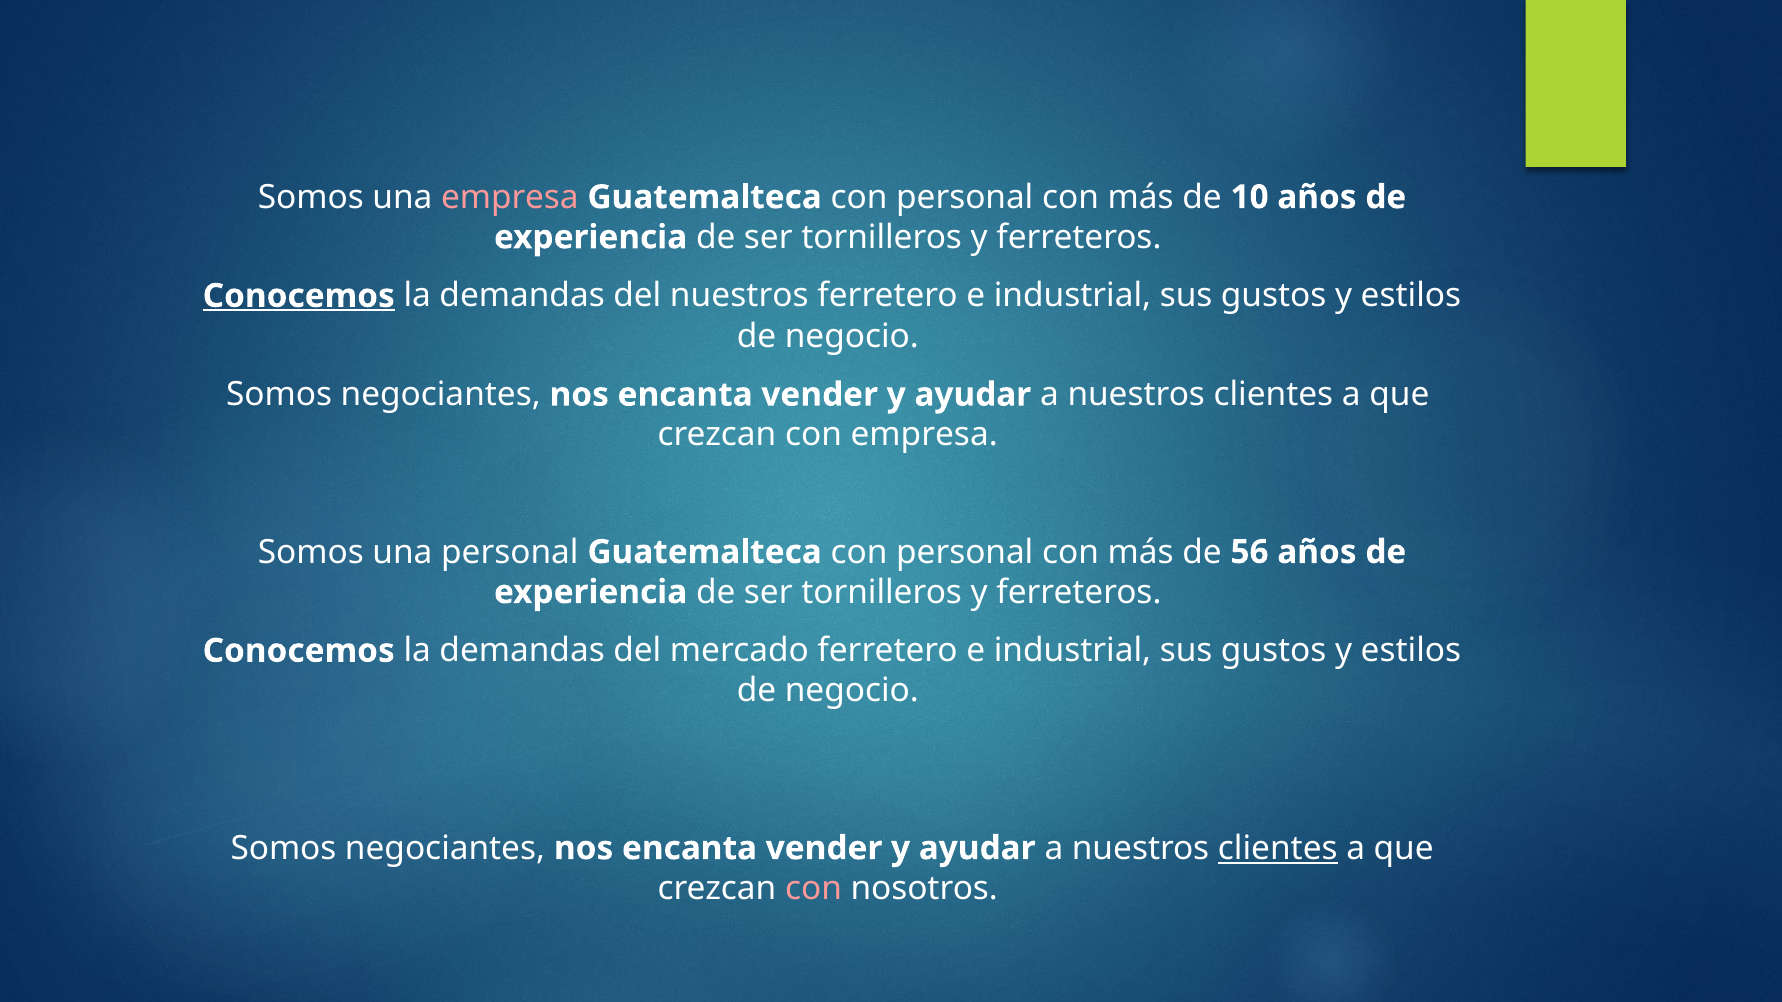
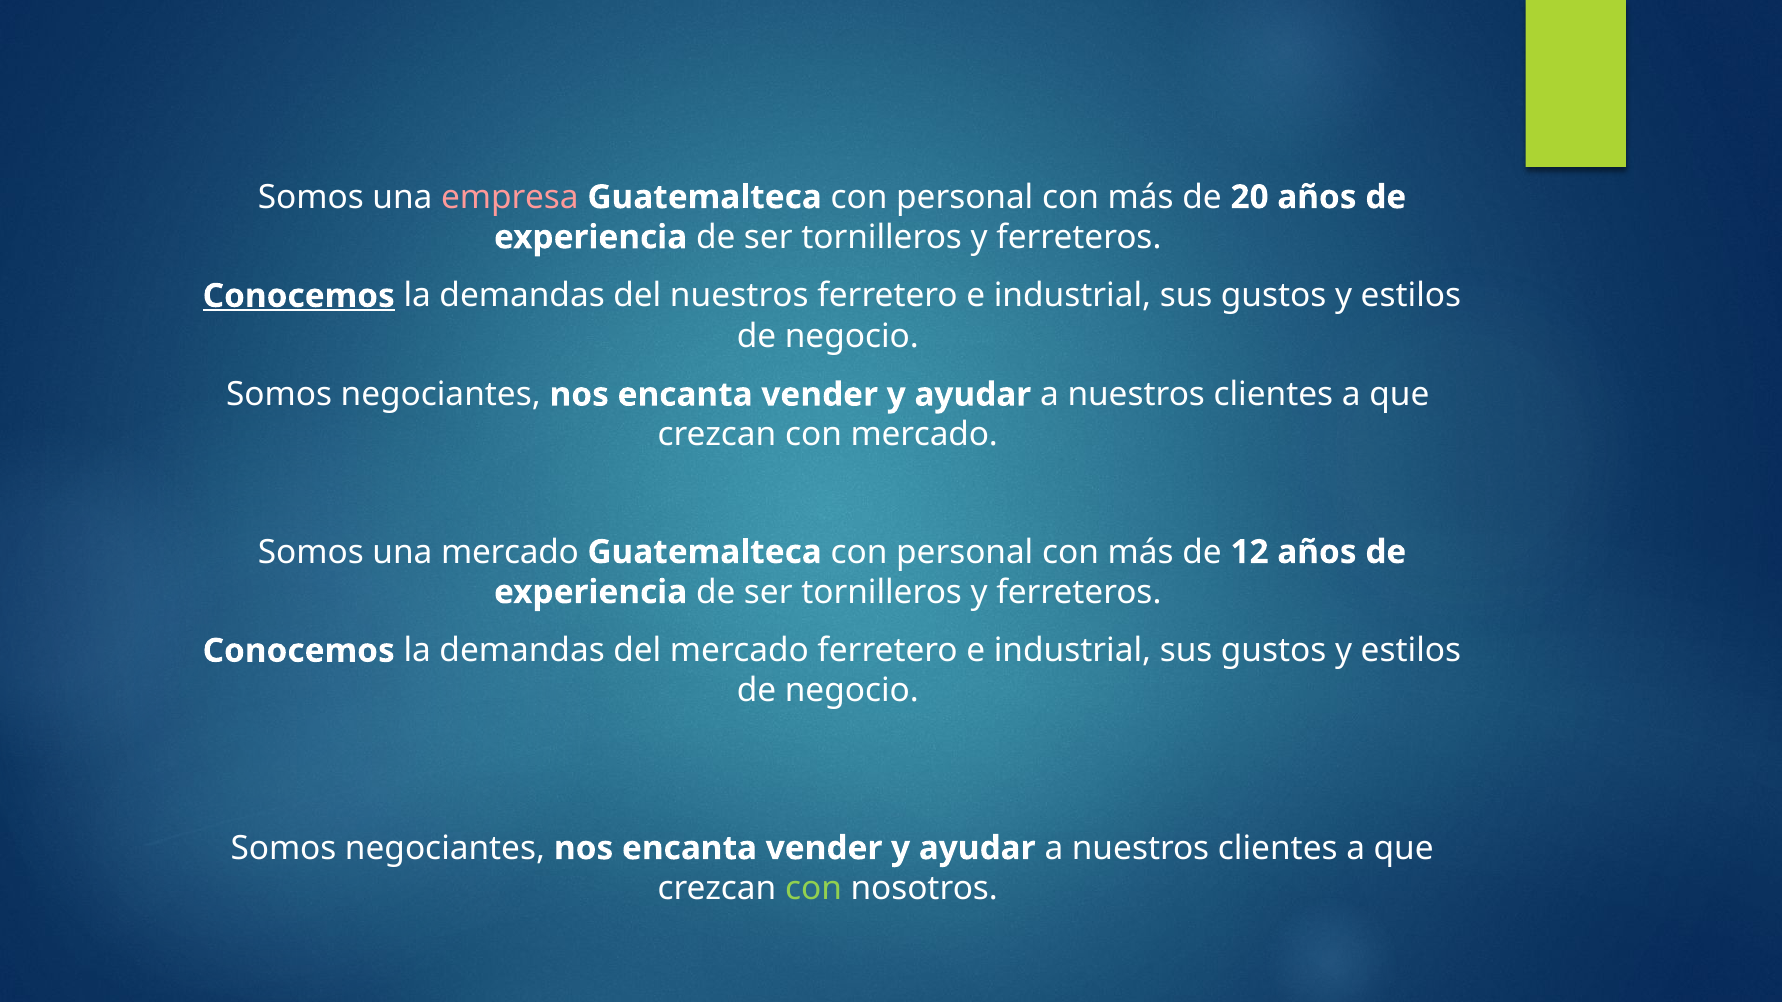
10: 10 -> 20
con empresa: empresa -> mercado
una personal: personal -> mercado
56: 56 -> 12
clientes at (1278, 849) underline: present -> none
con at (814, 889) colour: pink -> light green
